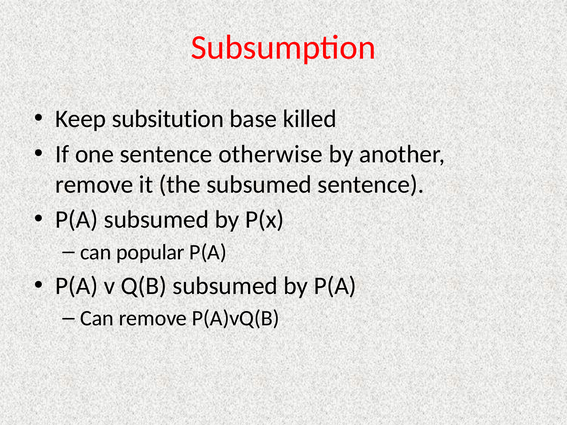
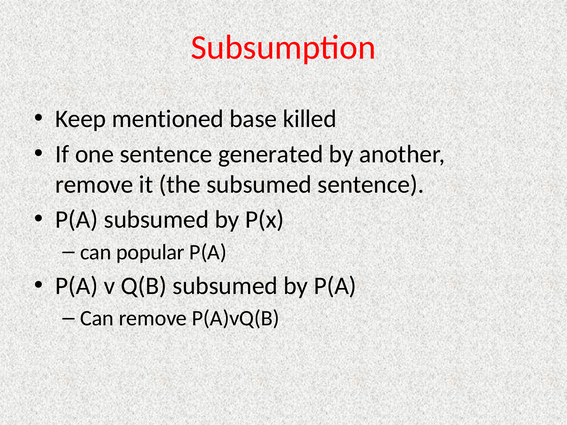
subsitution: subsitution -> mentioned
otherwise: otherwise -> generated
